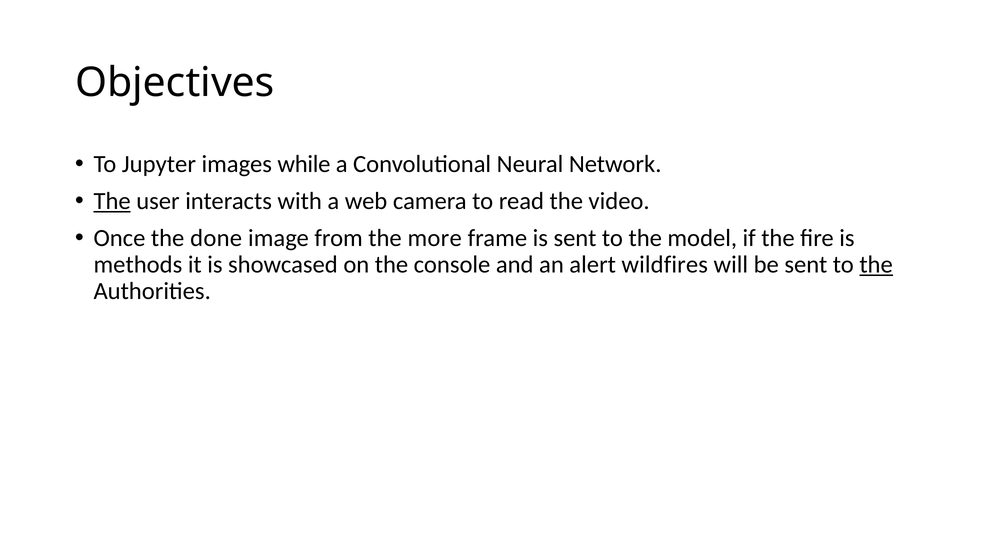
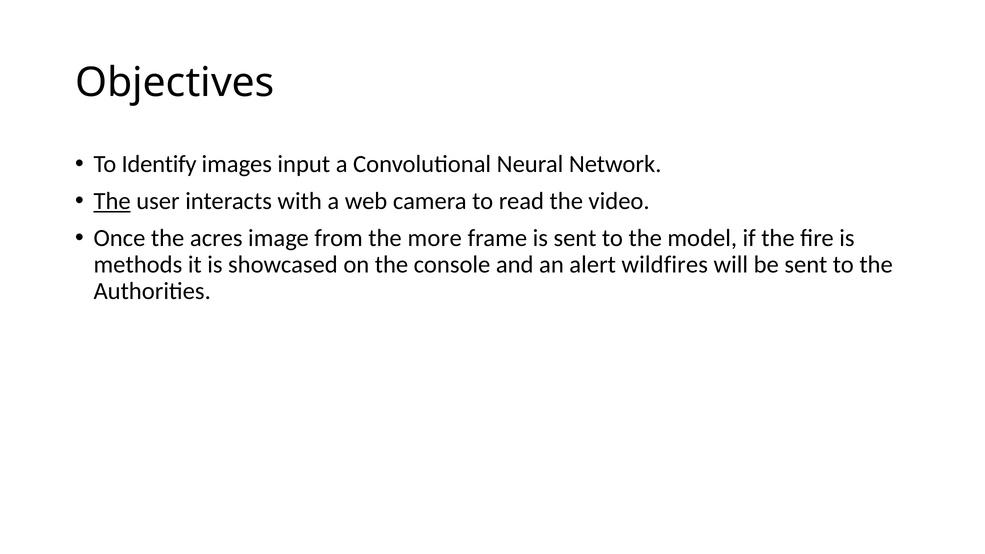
Jupyter: Jupyter -> Identify
while: while -> input
done: done -> acres
the at (876, 265) underline: present -> none
